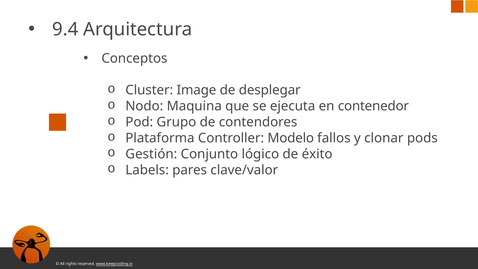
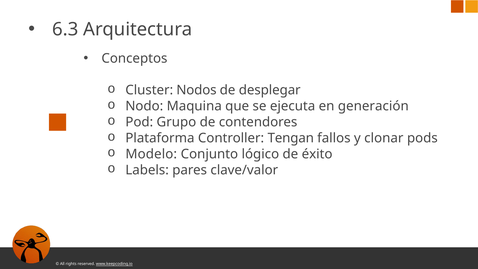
9.4: 9.4 -> 6.3
Image: Image -> Nodos
contenedor: contenedor -> generación
Modelo: Modelo -> Tengan
Gestión: Gestión -> Modelo
